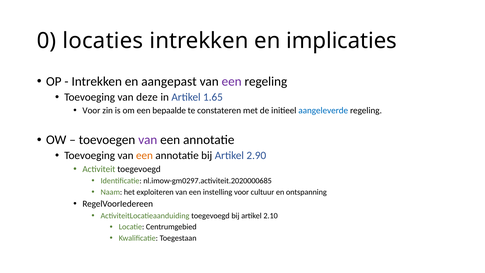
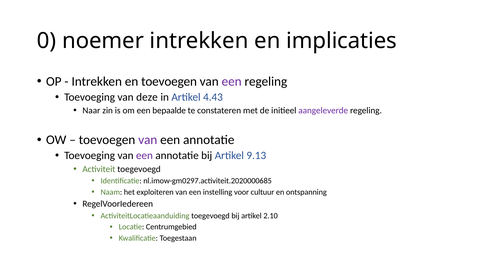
locaties: locaties -> noemer
en aangepast: aangepast -> toevoegen
1.65: 1.65 -> 4.43
Voor at (91, 111): Voor -> Naar
aangeleverde colour: blue -> purple
een at (144, 155) colour: orange -> purple
2.90: 2.90 -> 9.13
